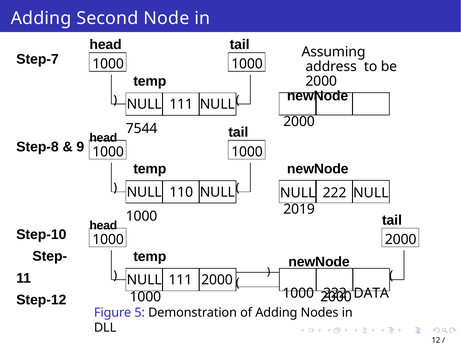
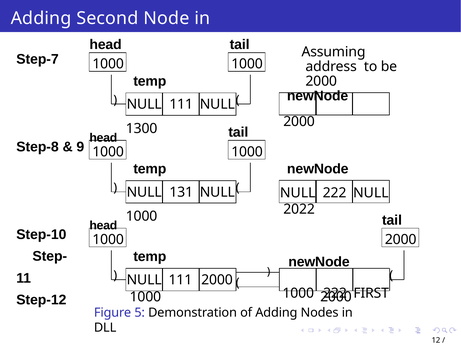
7544: 7544 -> 1300
110: 110 -> 131
2019: 2019 -> 2022
DATA: DATA -> FIRST
